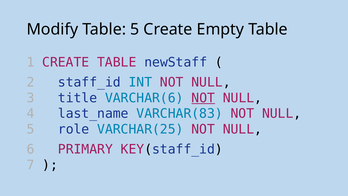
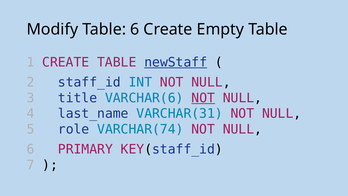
Table 5: 5 -> 6
newStaff underline: none -> present
VARCHAR(83: VARCHAR(83 -> VARCHAR(31
VARCHAR(25: VARCHAR(25 -> VARCHAR(74
